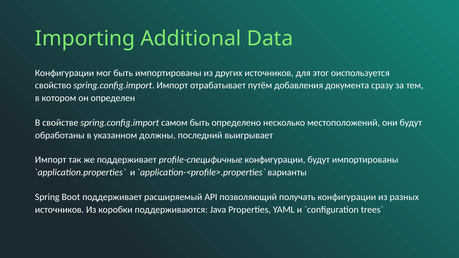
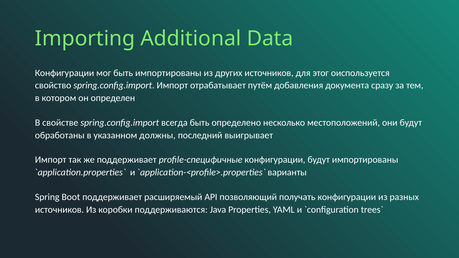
самом: самом -> всегда
